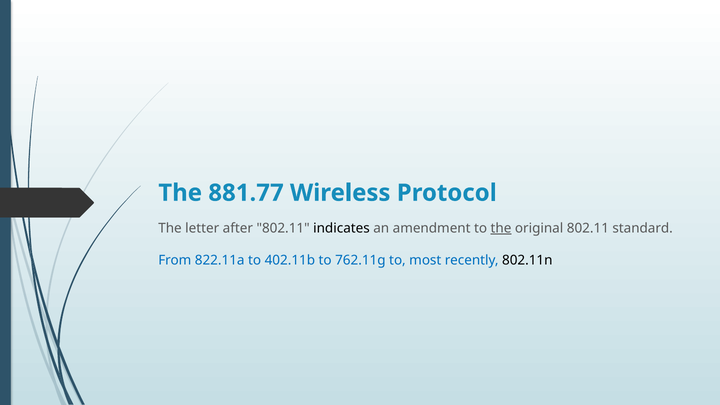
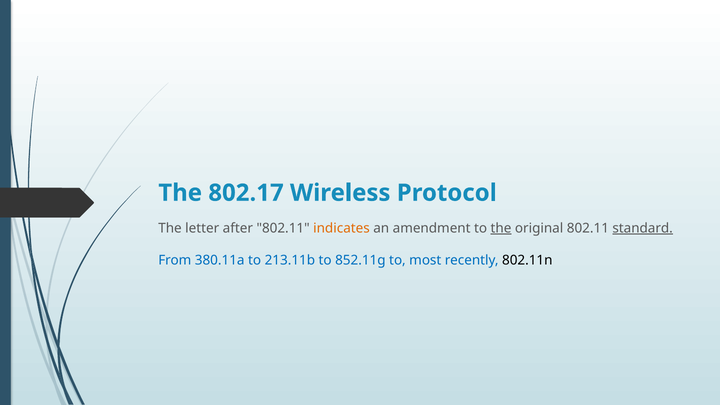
881.77: 881.77 -> 802.17
indicates colour: black -> orange
standard underline: none -> present
822.11a: 822.11a -> 380.11a
402.11b: 402.11b -> 213.11b
762.11g: 762.11g -> 852.11g
